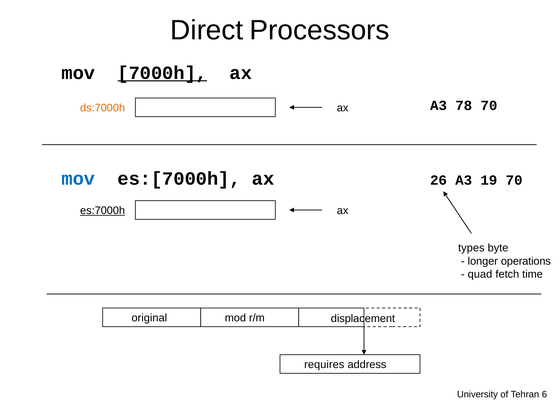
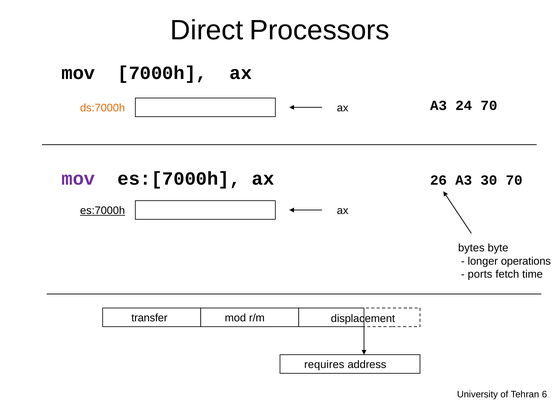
7000h underline: present -> none
78: 78 -> 24
mov at (78, 179) colour: blue -> purple
19: 19 -> 30
types: types -> bytes
quad: quad -> ports
original: original -> transfer
